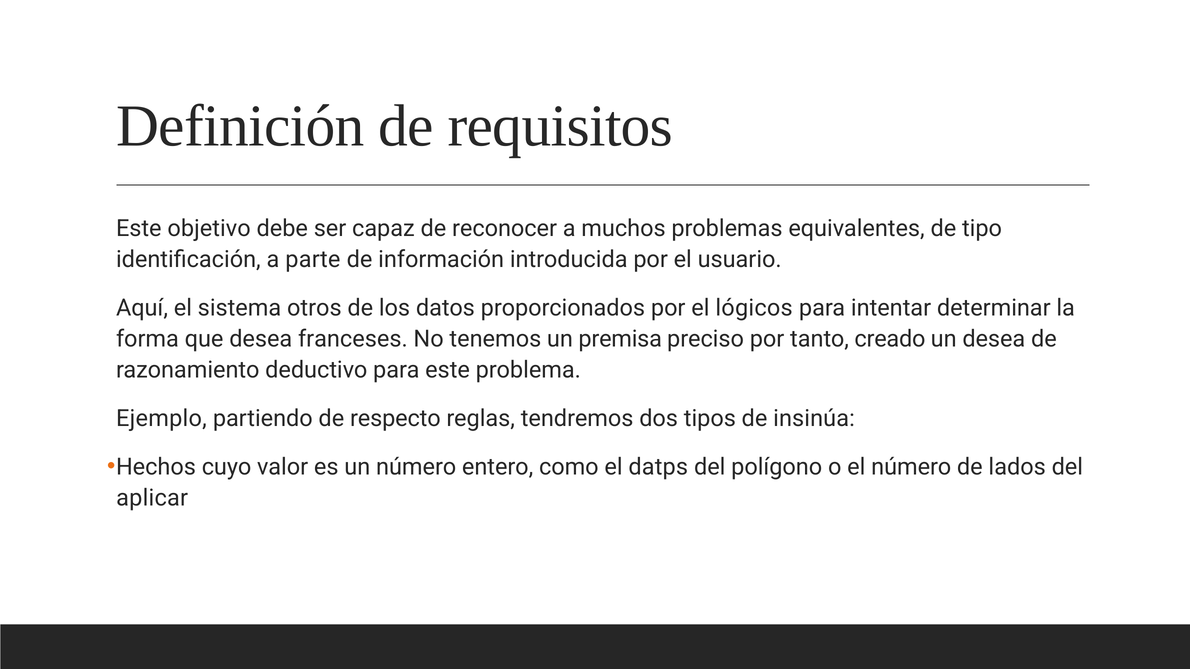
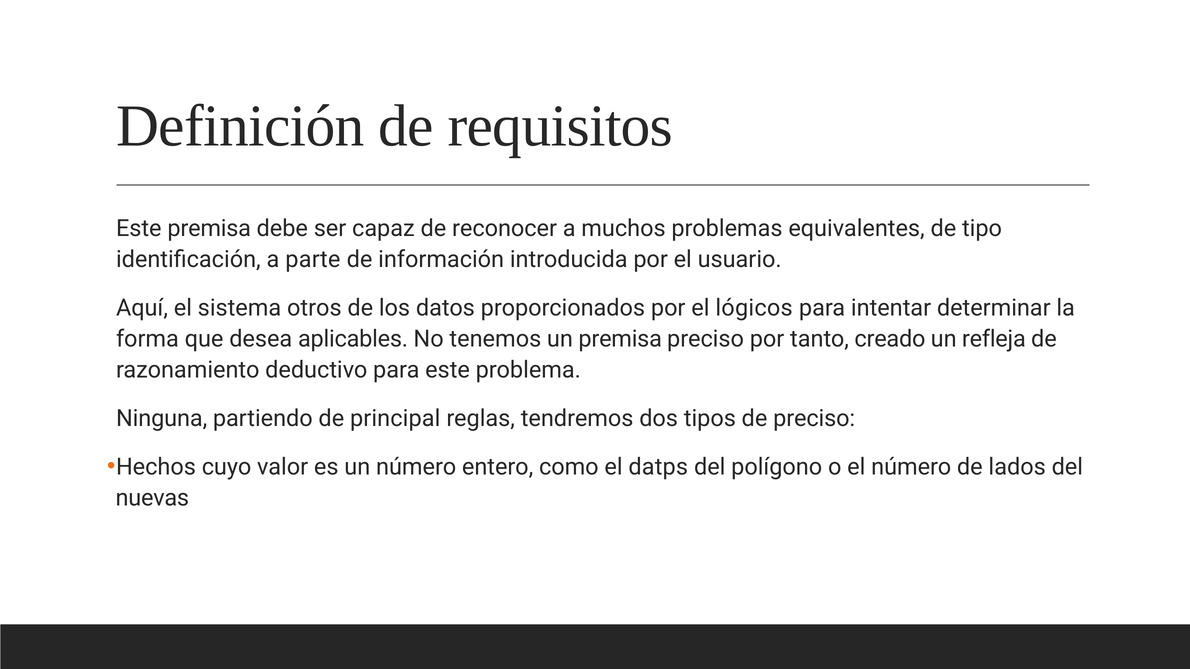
Este objetivo: objetivo -> premisa
franceses: franceses -> aplicables
un desea: desea -> refleja
Ejemplo: Ejemplo -> Ninguna
respecto: respecto -> principal
de insinúa: insinúa -> preciso
aplicar: aplicar -> nuevas
